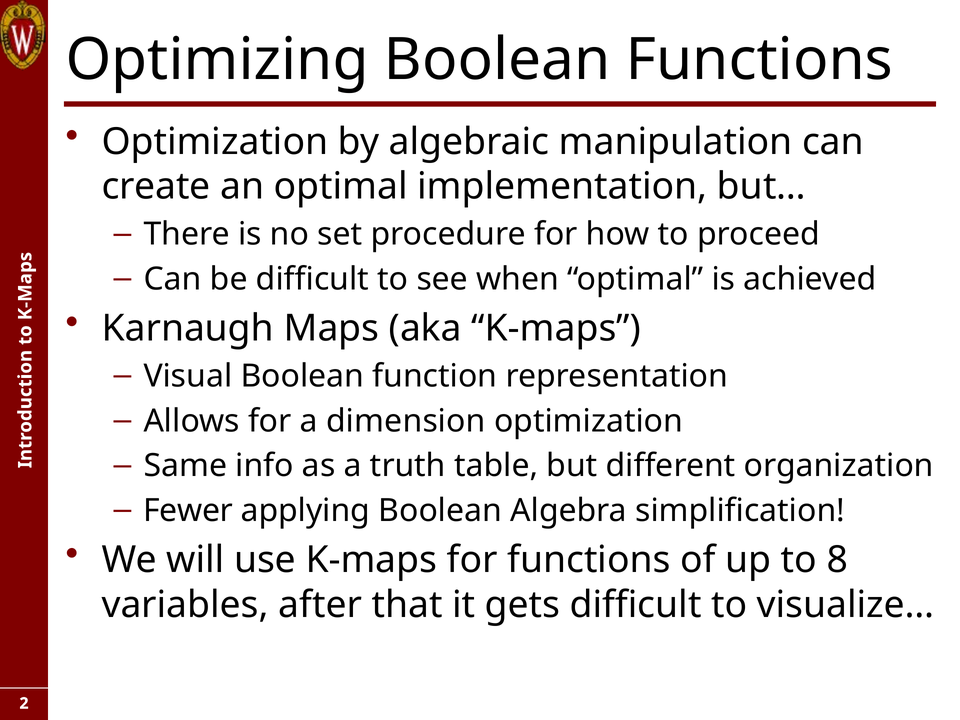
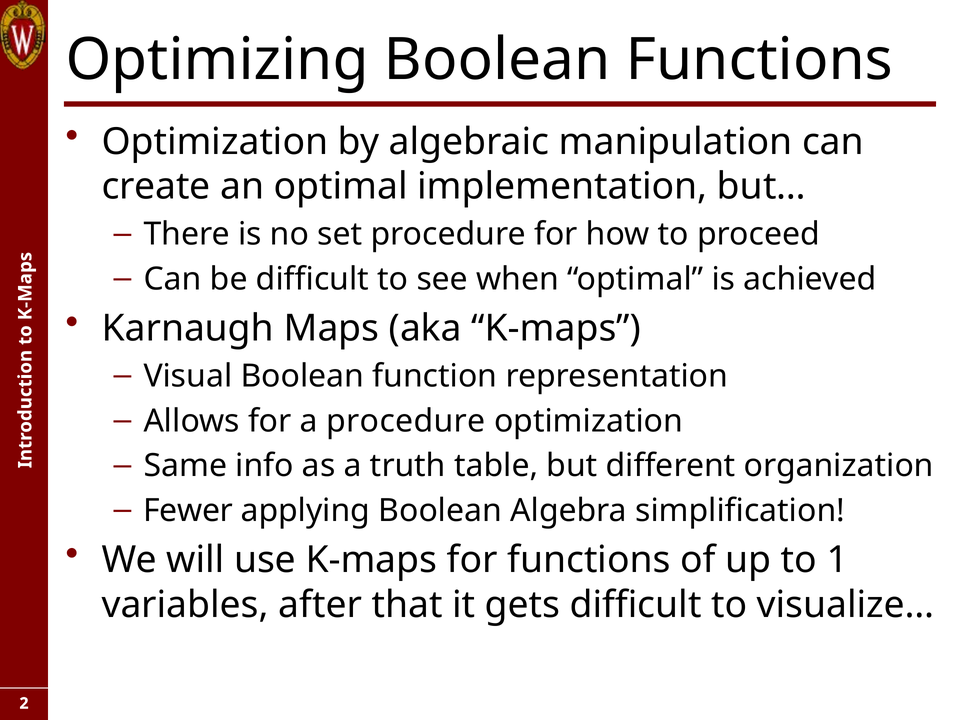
a dimension: dimension -> procedure
8: 8 -> 1
